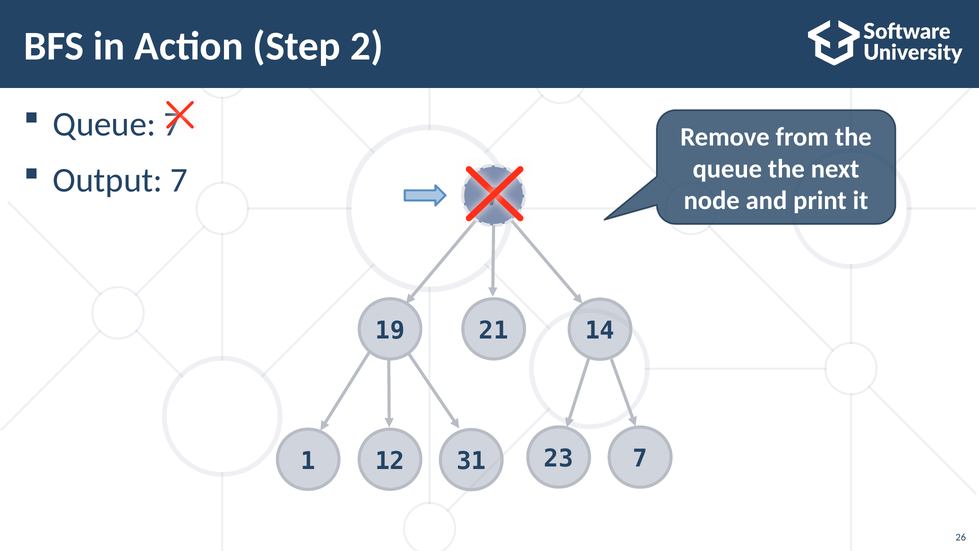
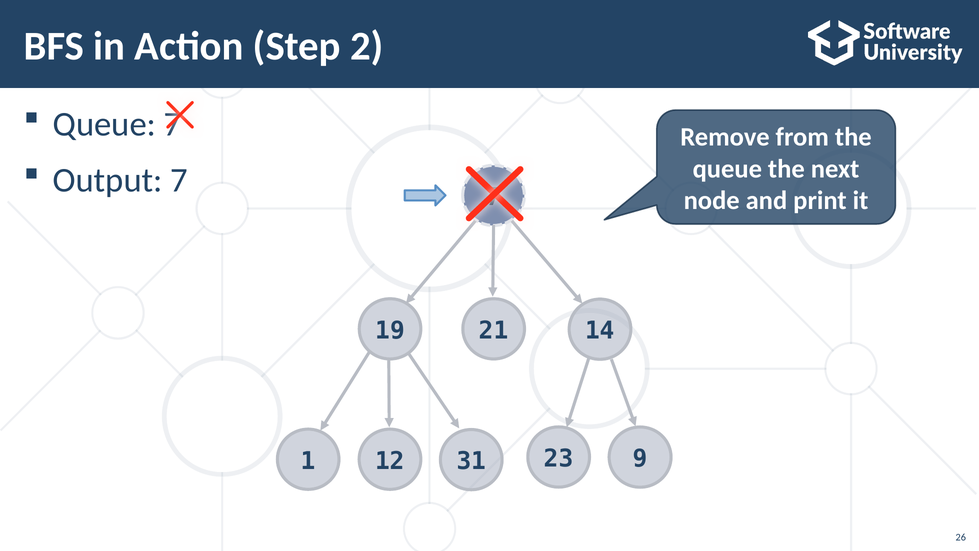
23 7: 7 -> 9
